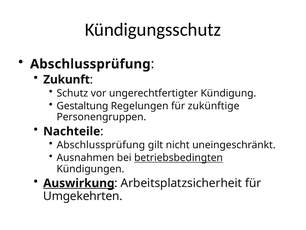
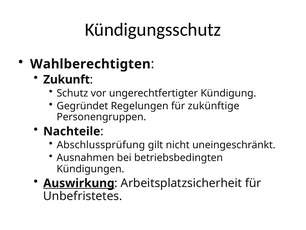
Abschlussprüfung at (90, 64): Abschlussprüfung -> Wahlberechtigten
Gestaltung: Gestaltung -> Gegründet
betriebsbedingten underline: present -> none
Umgekehrten: Umgekehrten -> Unbefristetes
